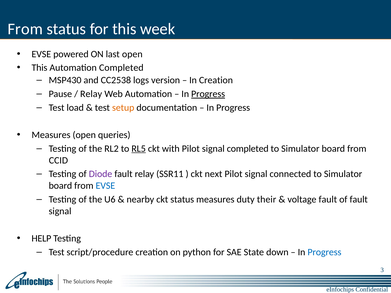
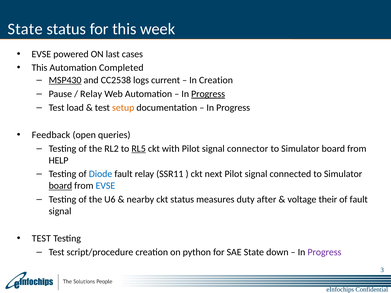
From at (25, 29): From -> State
last open: open -> cases
MSP430 underline: none -> present
version: version -> current
Measures at (51, 135): Measures -> Feedback
signal completed: completed -> connector
CCID: CCID -> HELP
Diode colour: purple -> blue
board at (60, 186) underline: none -> present
their: their -> after
voltage fault: fault -> their
HELP at (41, 239): HELP -> TEST
Progress at (324, 252) colour: blue -> purple
